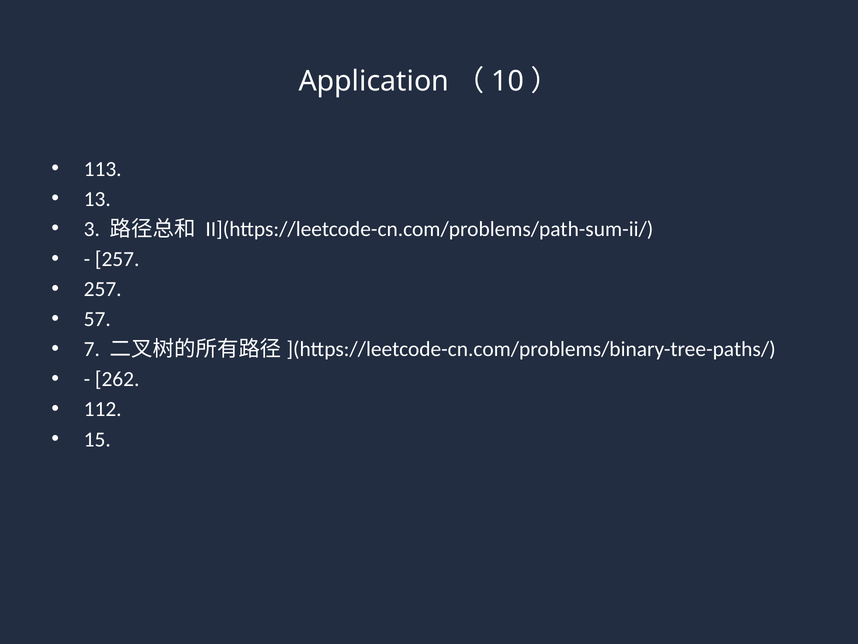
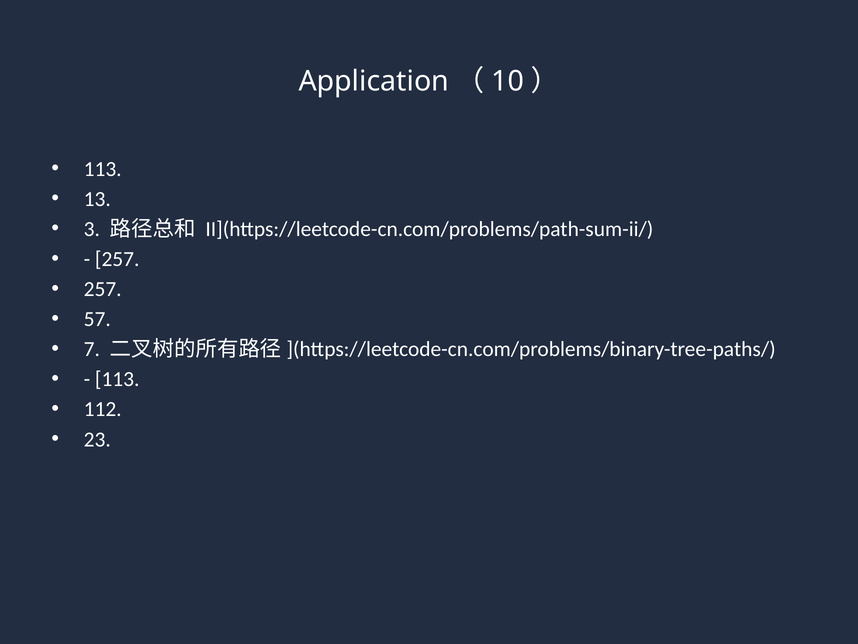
262 at (117, 379): 262 -> 113
15: 15 -> 23
